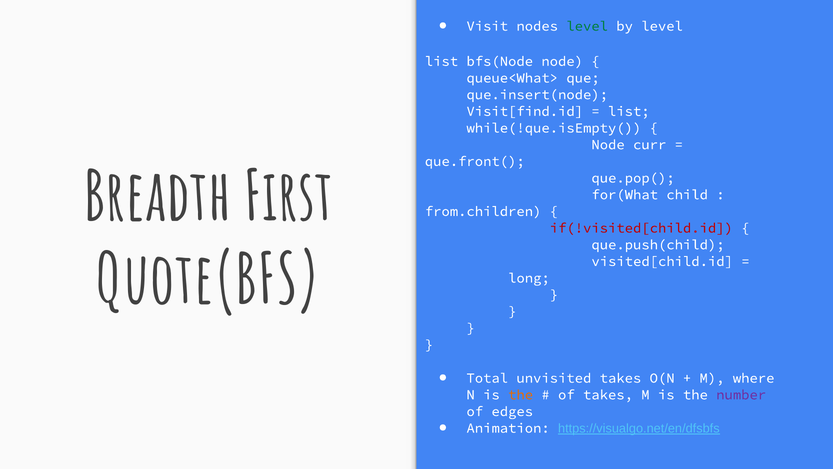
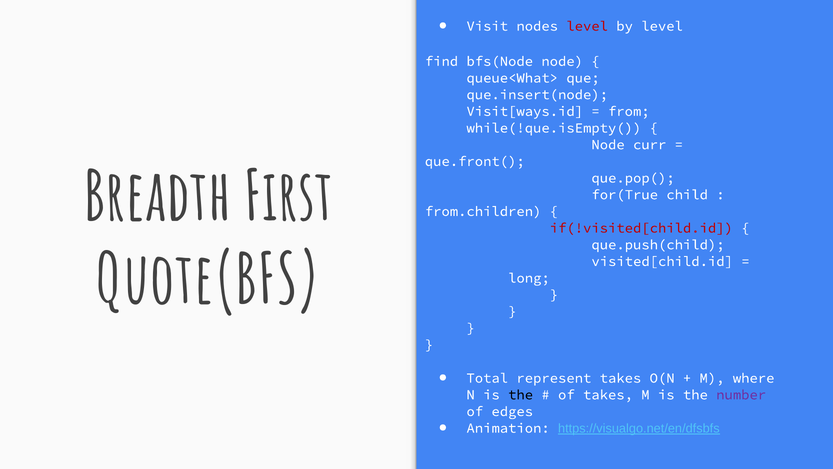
level at (587, 26) colour: green -> red
list at (441, 61): list -> find
Visit[find.id: Visit[find.id -> Visit[ways.id
list at (629, 111): list -> from
for(What: for(What -> for(True
unvisited: unvisited -> represent
the at (521, 394) colour: orange -> black
